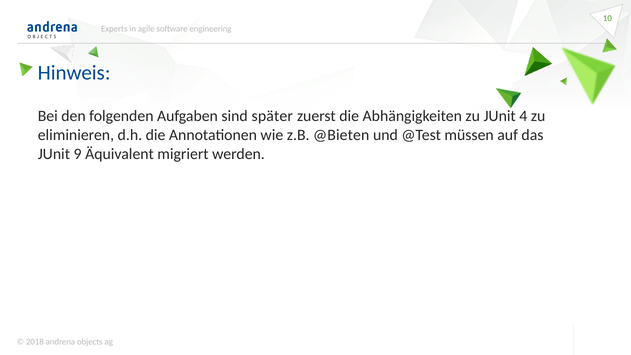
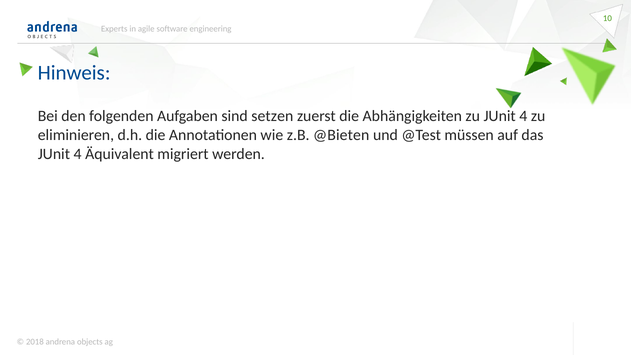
später: später -> setzen
9 at (78, 154): 9 -> 4
